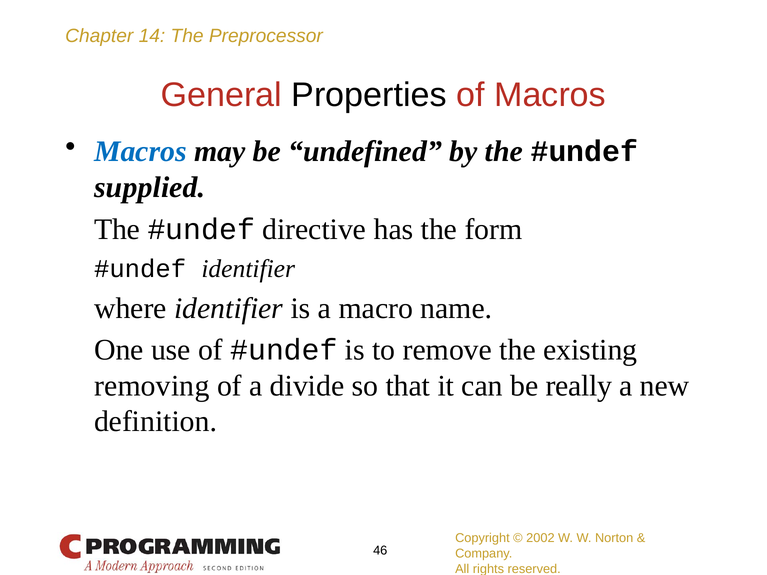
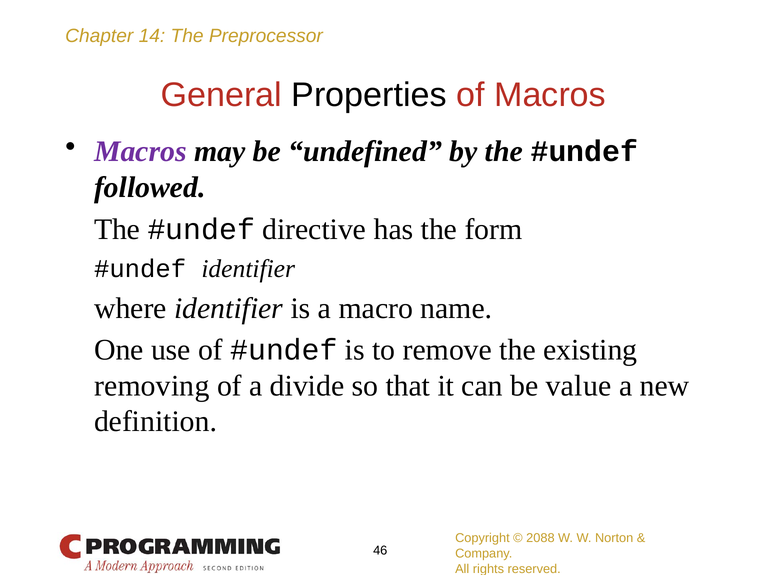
Macros at (140, 152) colour: blue -> purple
supplied: supplied -> followed
really: really -> value
2002: 2002 -> 2088
